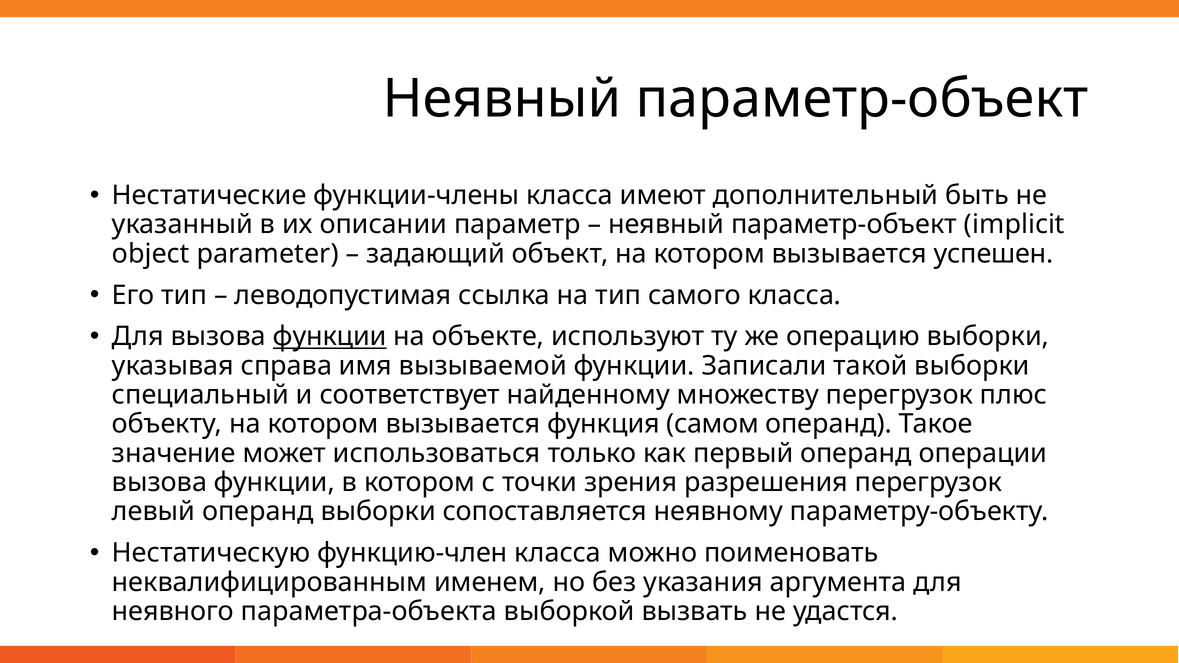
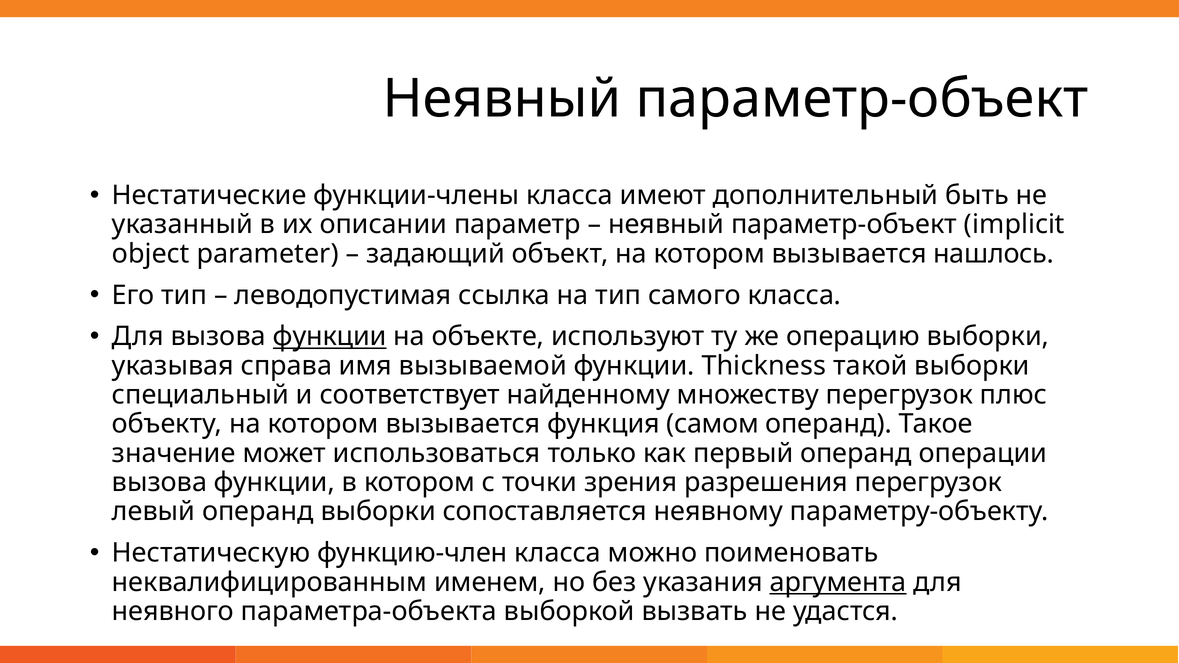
успешен: успешен -> нашлось
Записали: Записали -> Thickness
аргумента underline: none -> present
